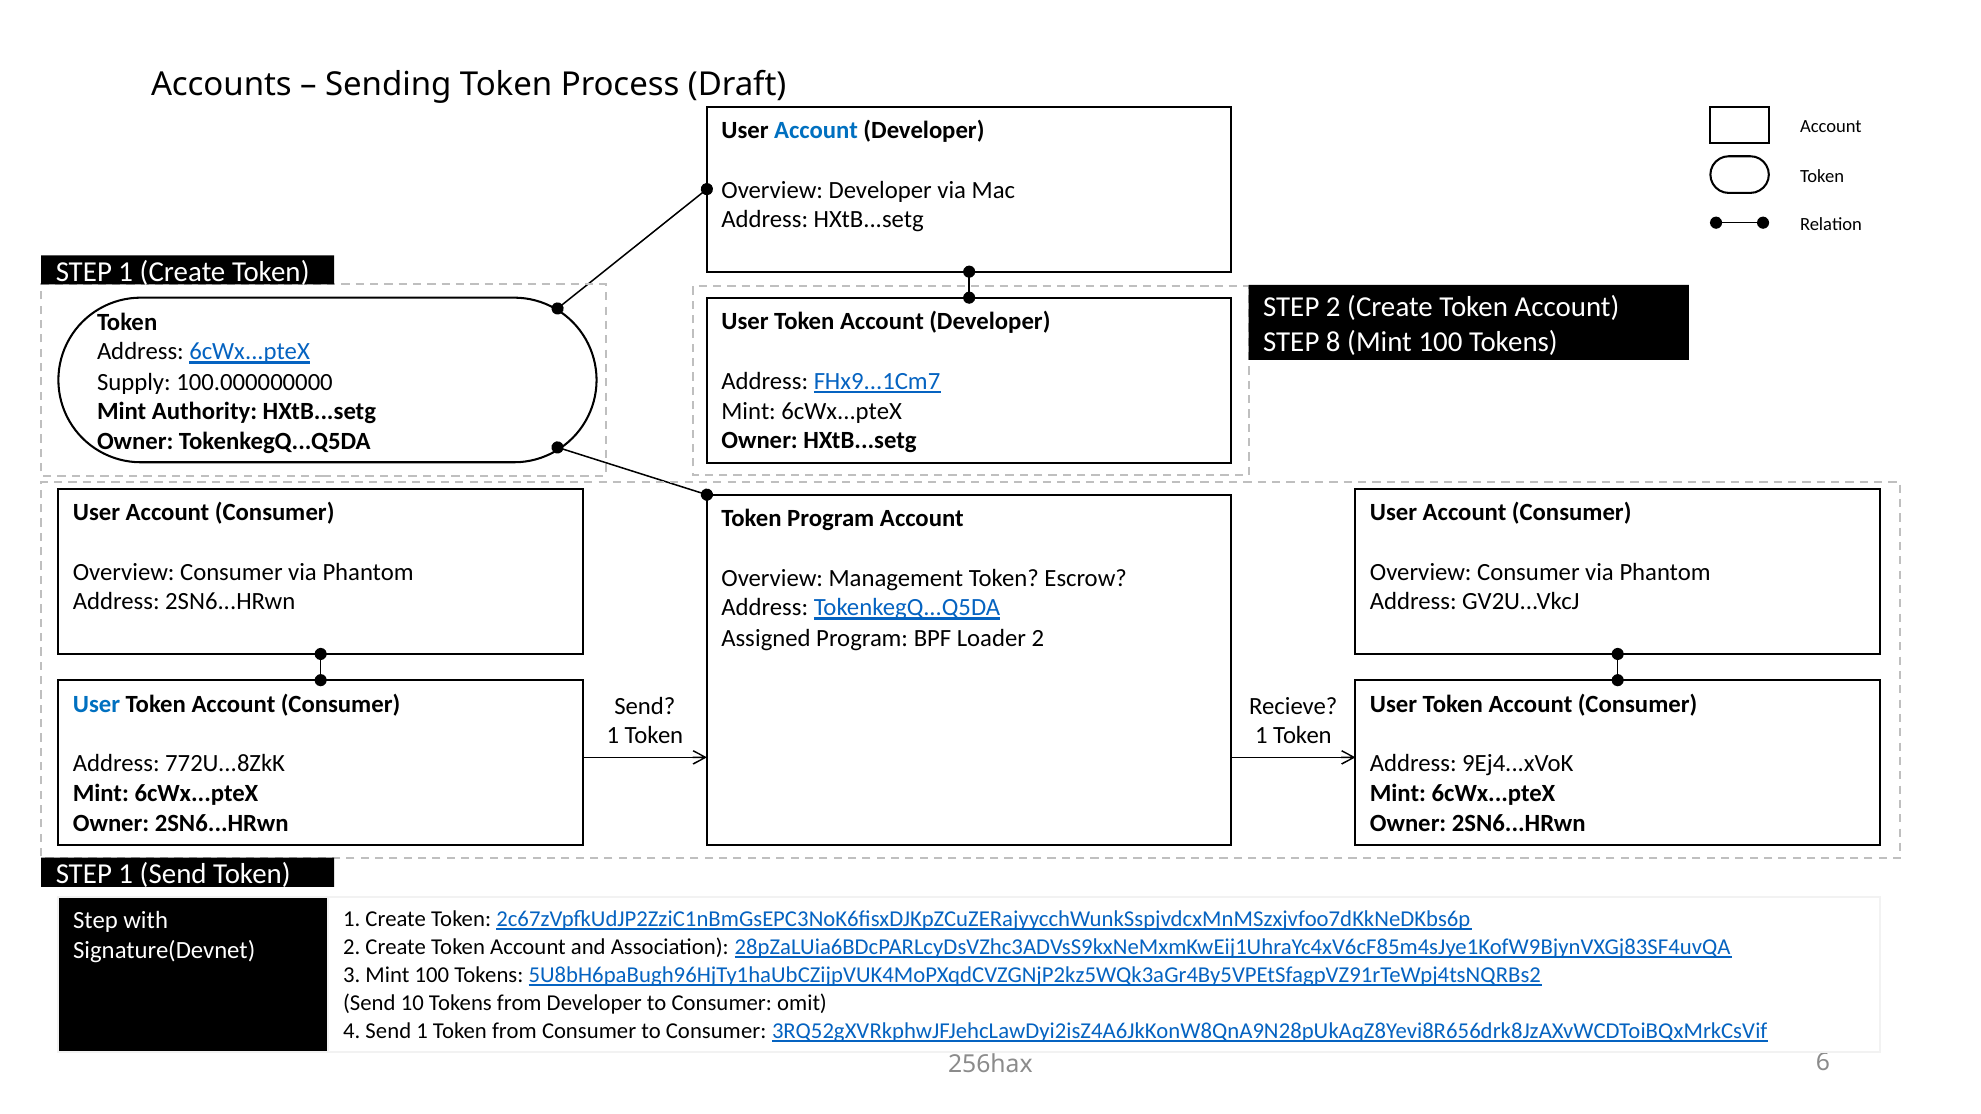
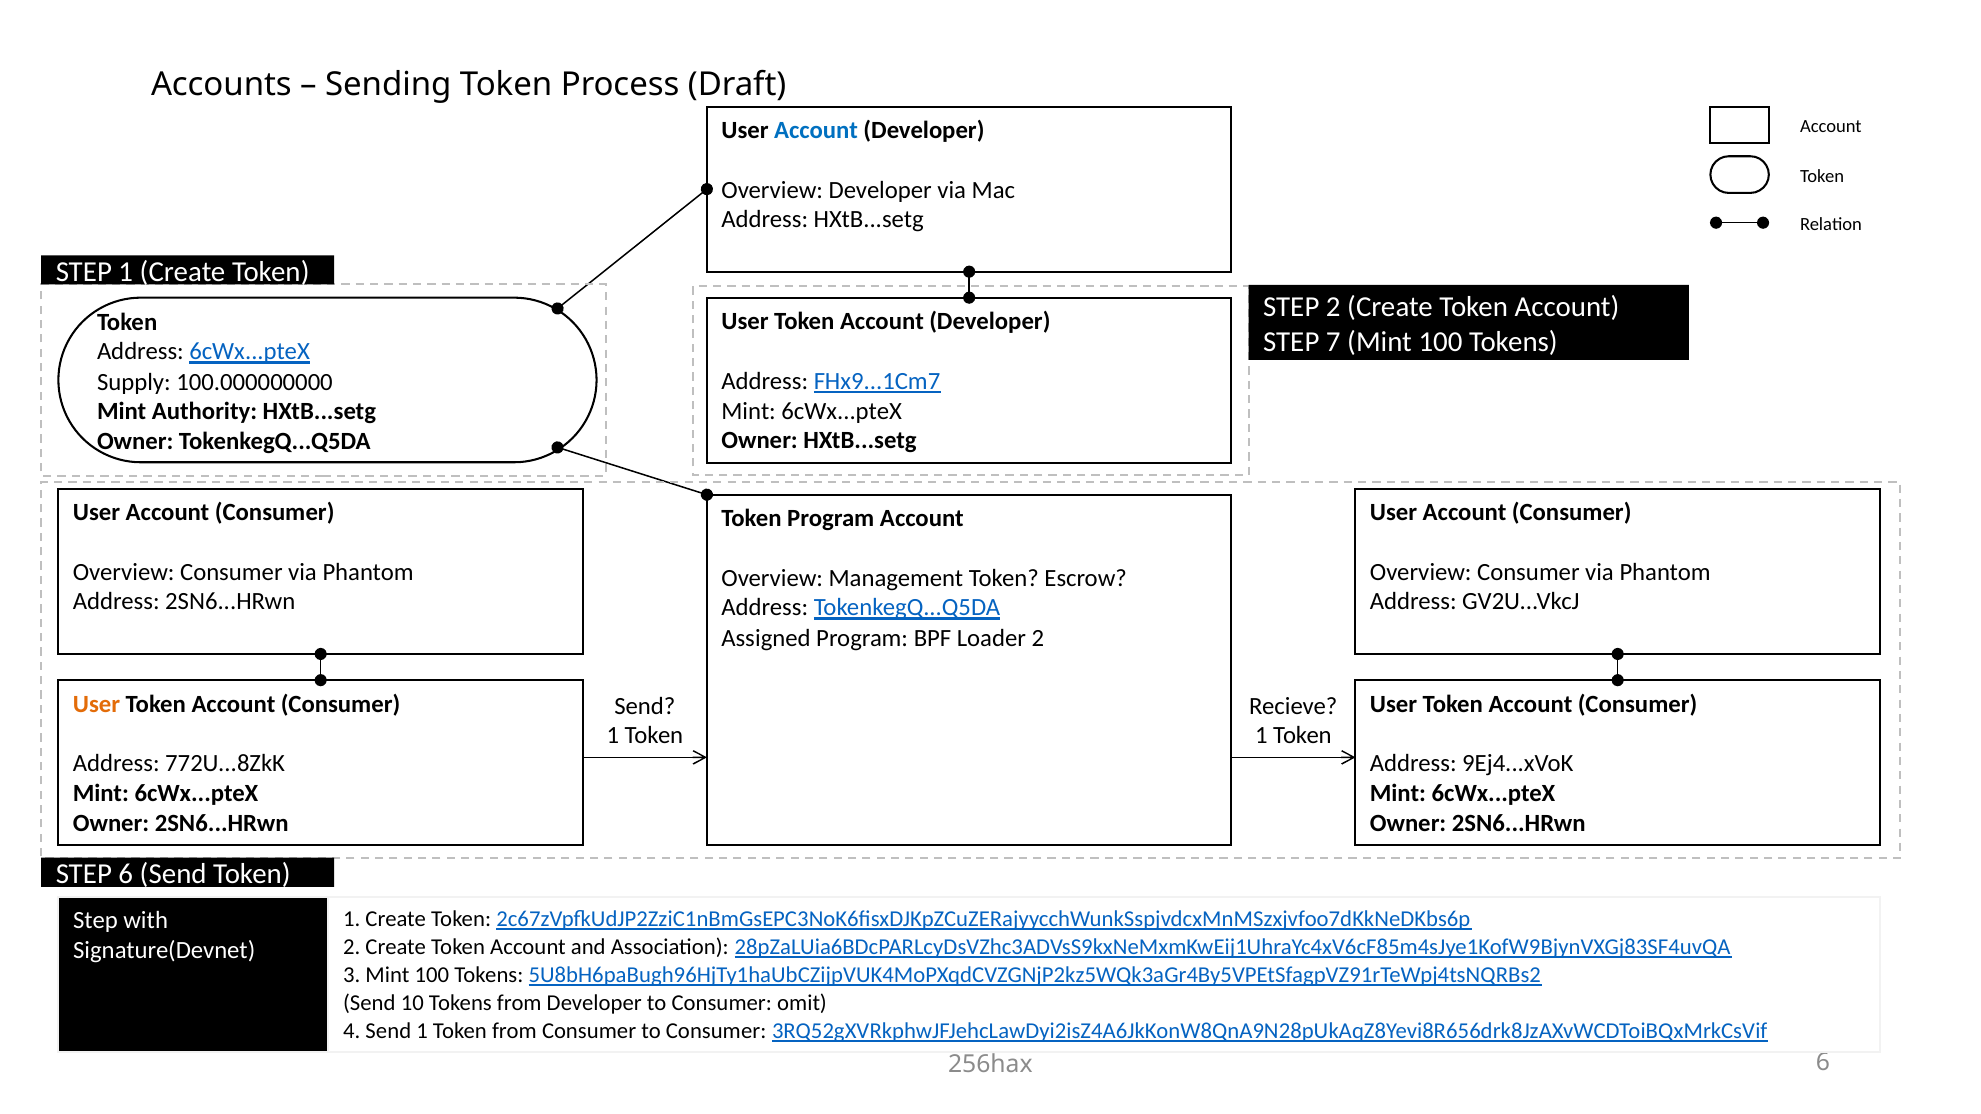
8: 8 -> 7
User at (97, 704) colour: blue -> orange
1 at (126, 875): 1 -> 6
